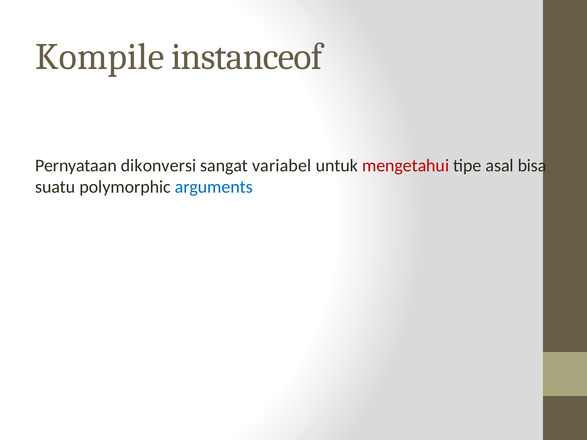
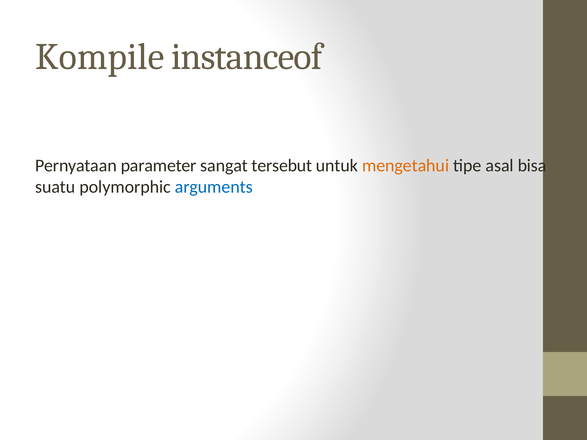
dikonversi: dikonversi -> parameter
variabel: variabel -> tersebut
mengetahui colour: red -> orange
